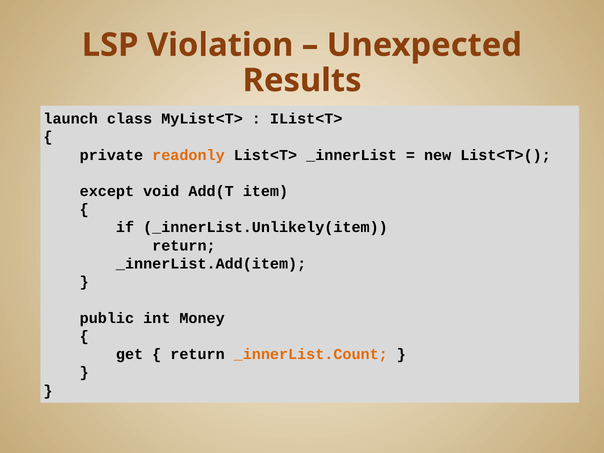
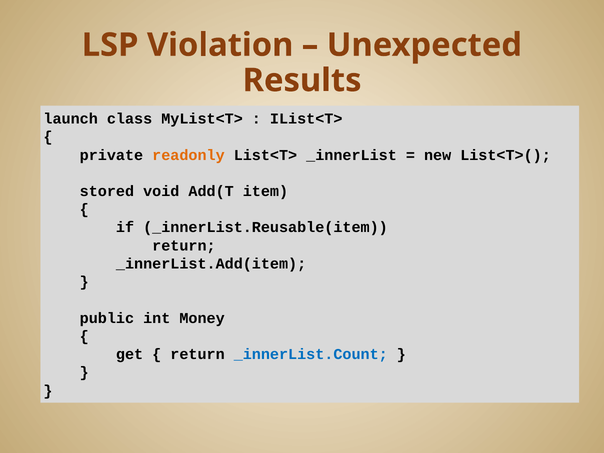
except: except -> stored
_innerList.Unlikely(item: _innerList.Unlikely(item -> _innerList.Reusable(item
_innerList.Count colour: orange -> blue
